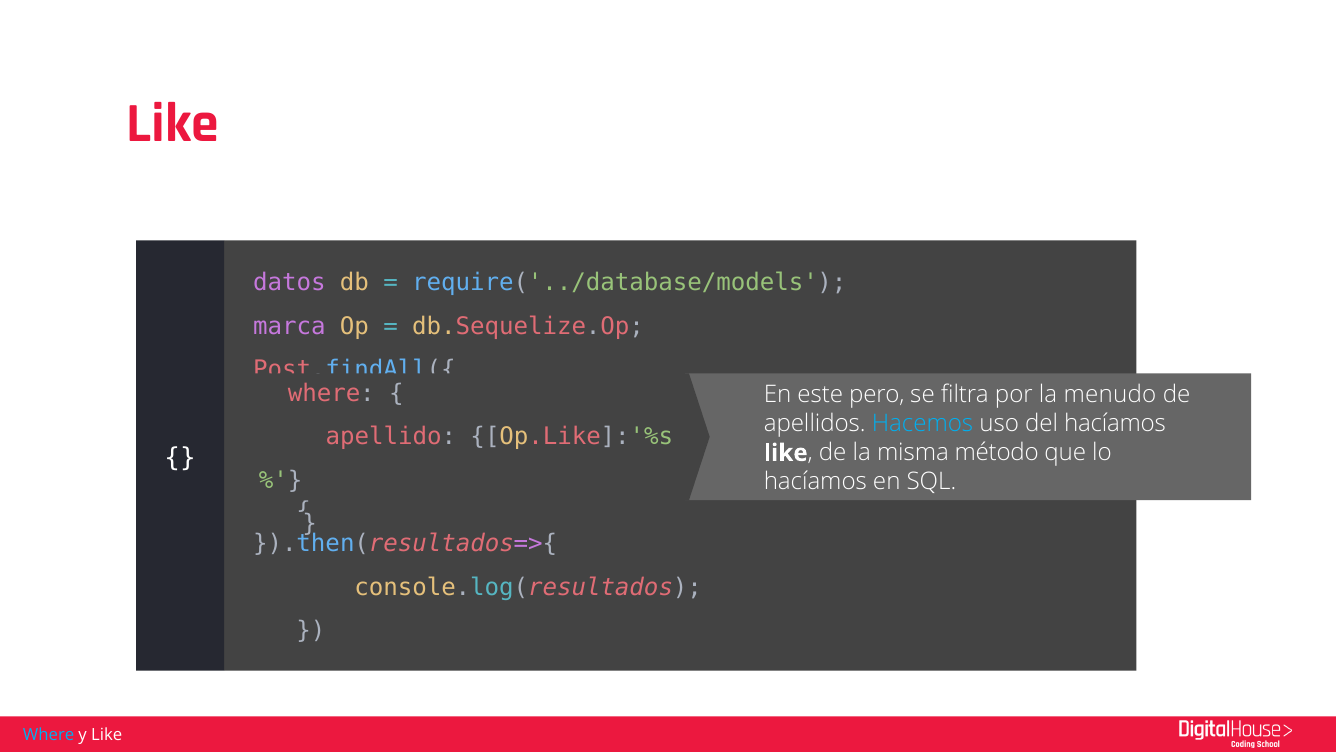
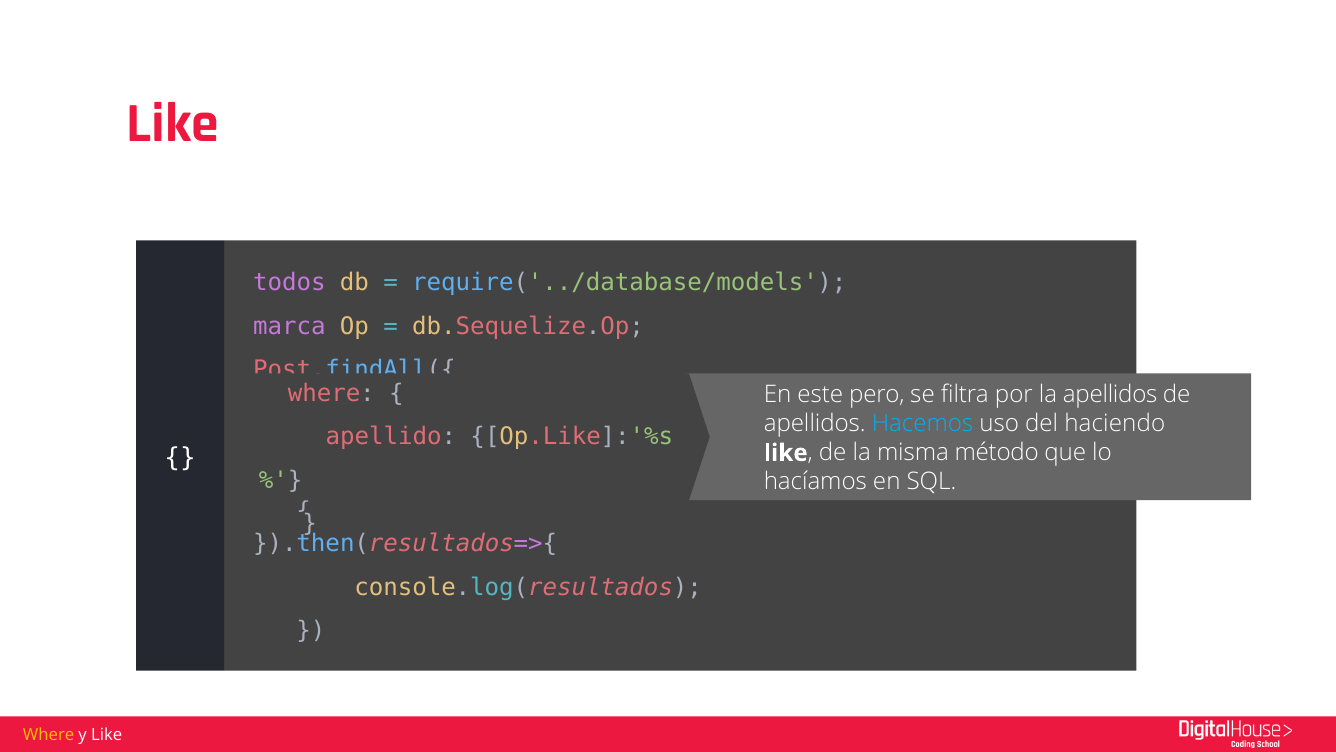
datos: datos -> todos
la menudo: menudo -> apellidos
del hacíamos: hacíamos -> haciendo
Where at (49, 735) colour: light blue -> yellow
